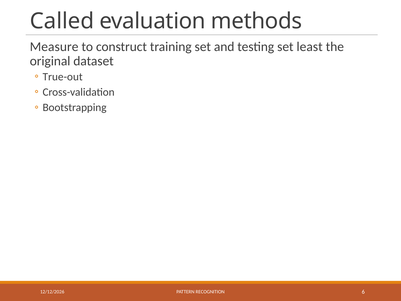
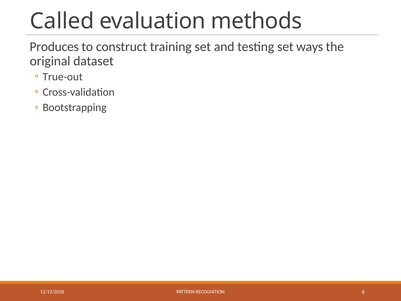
Measure: Measure -> Produces
least: least -> ways
